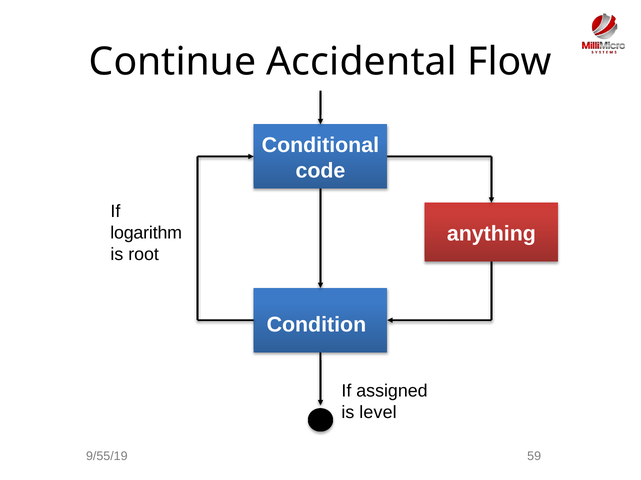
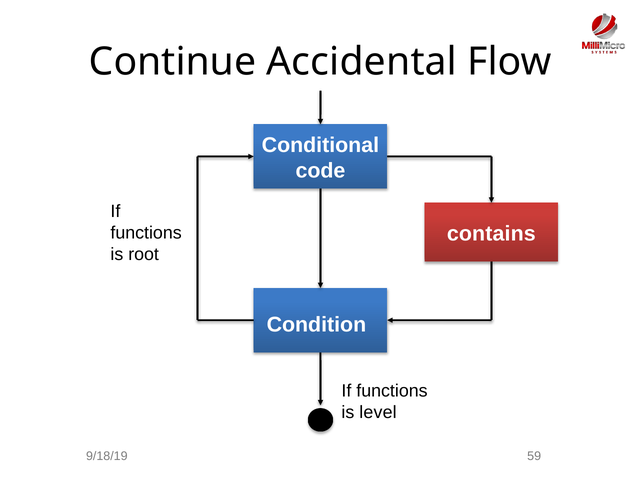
anything: anything -> contains
logarithm at (146, 233): logarithm -> functions
assigned at (392, 391): assigned -> functions
9/55/19: 9/55/19 -> 9/18/19
